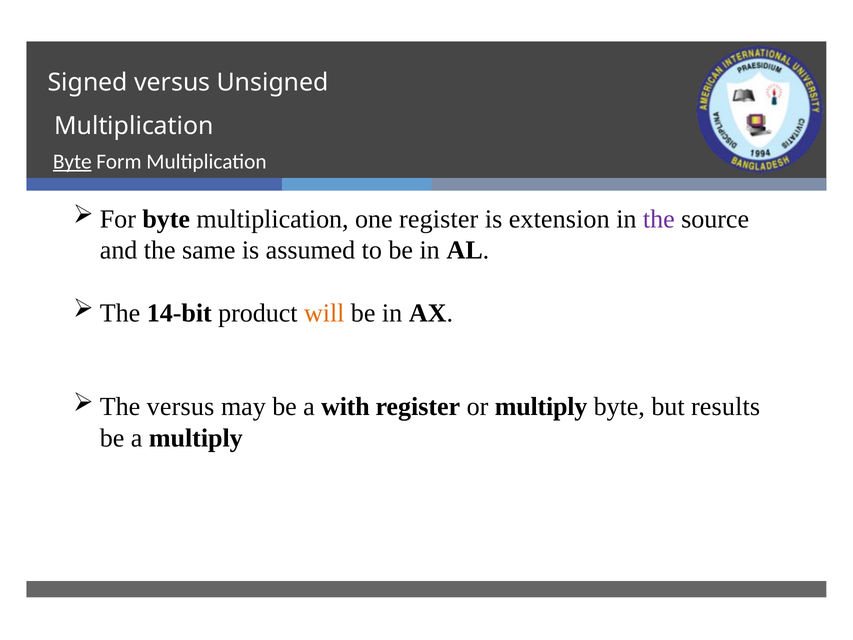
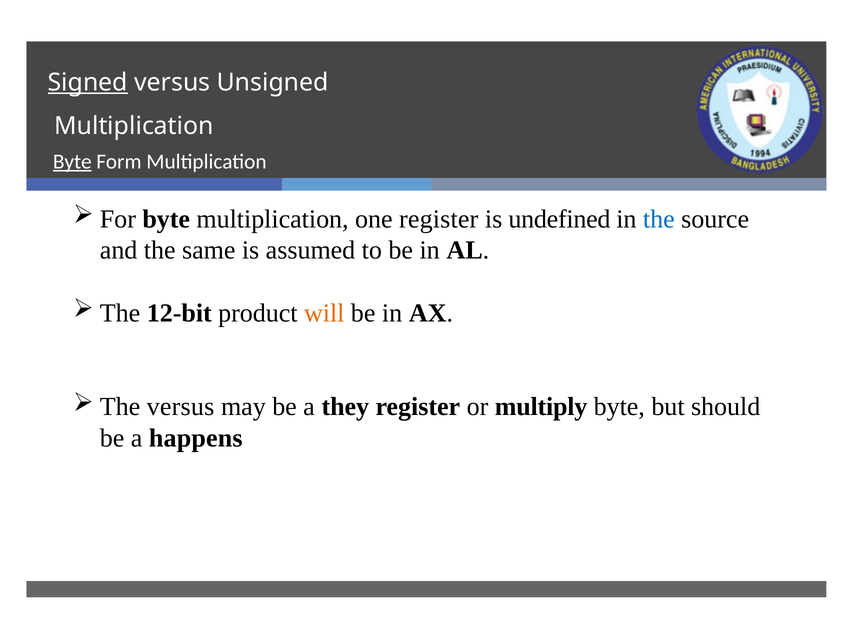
Signed underline: none -> present
extension: extension -> undefined
the at (659, 219) colour: purple -> blue
14-bit: 14-bit -> 12-bit
with: with -> they
results: results -> should
a multiply: multiply -> happens
